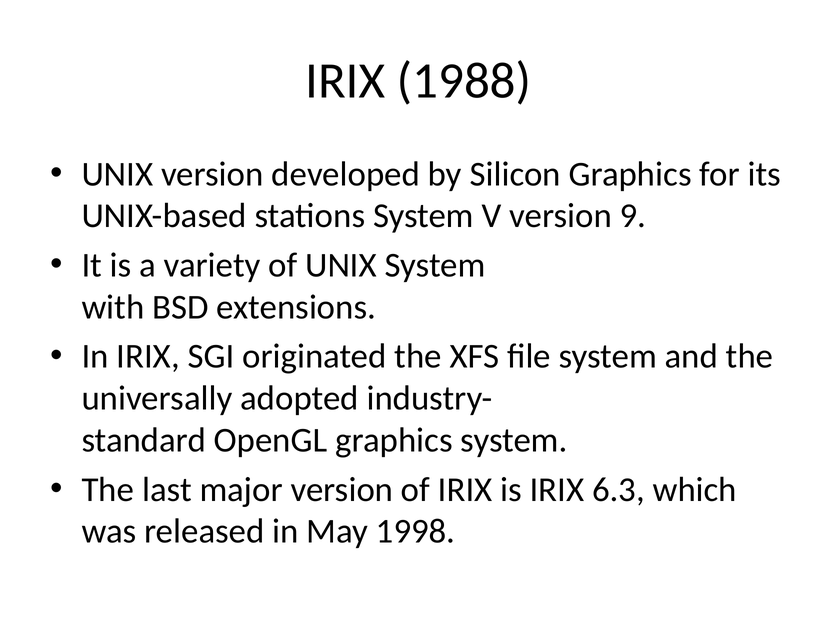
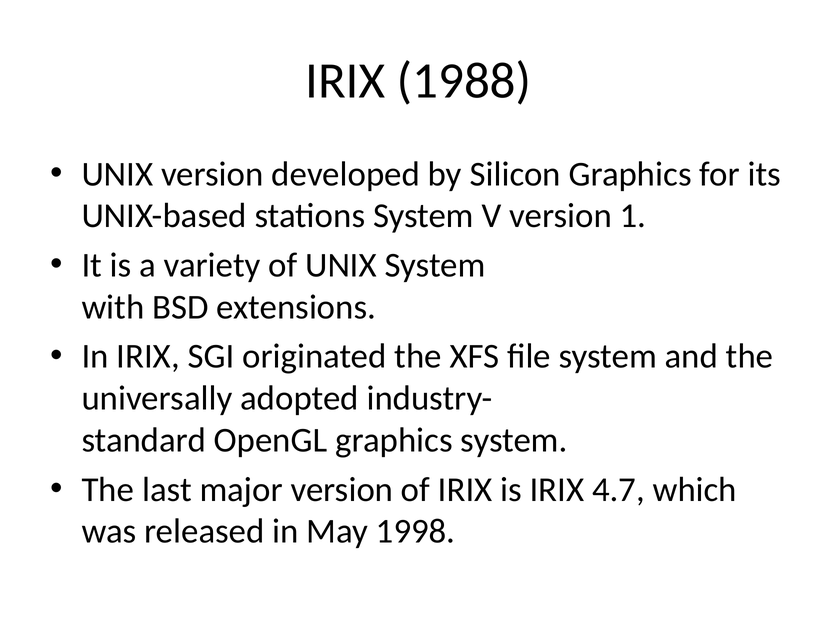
9: 9 -> 1
6.3: 6.3 -> 4.7
